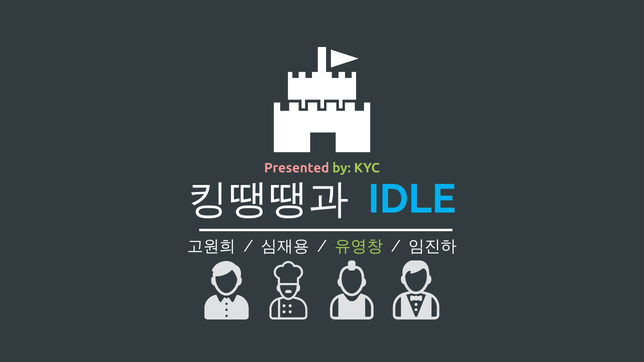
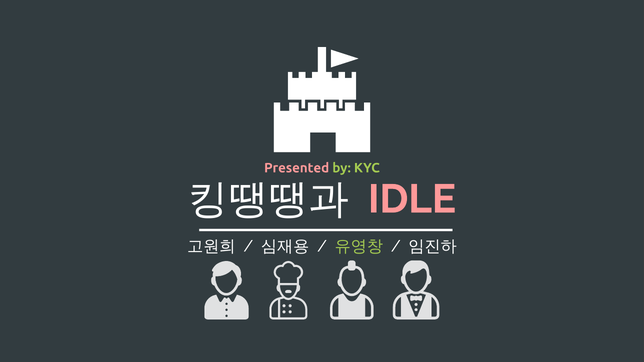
IDLE colour: light blue -> pink
